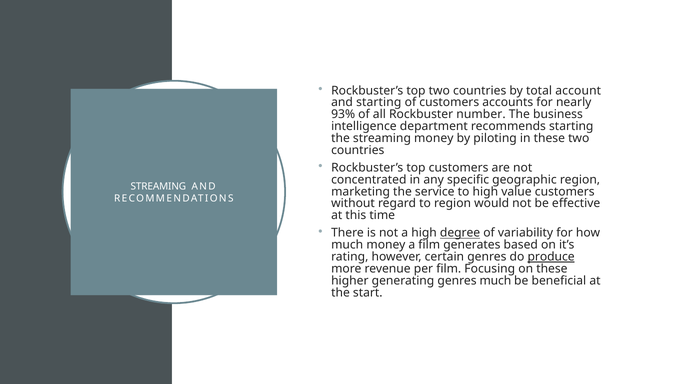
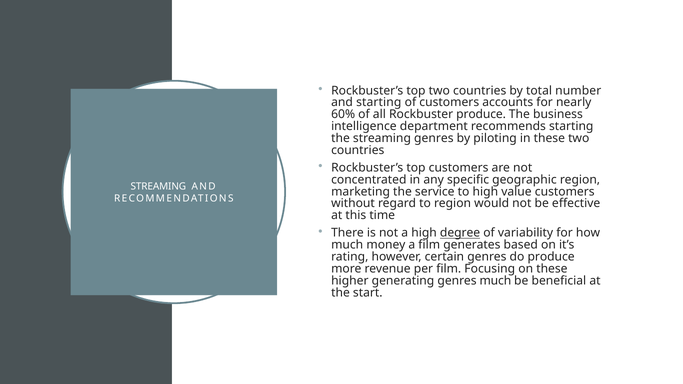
account: account -> number
93%: 93% -> 60%
Rockbuster number: number -> produce
streaming money: money -> genres
produce at (551, 257) underline: present -> none
